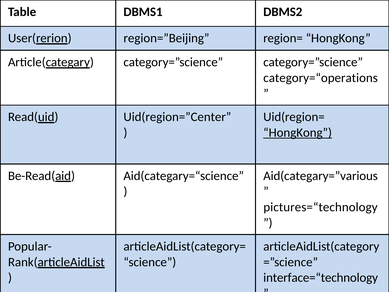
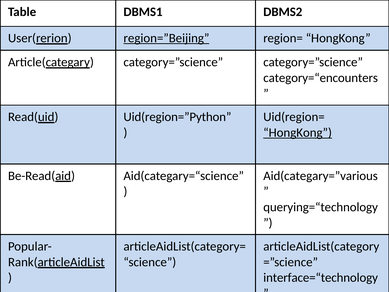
region=”Beijing underline: none -> present
category=“operations: category=“operations -> category=“encounters
Uid(region=”Center: Uid(region=”Center -> Uid(region=”Python
pictures=“technology: pictures=“technology -> querying=“technology
